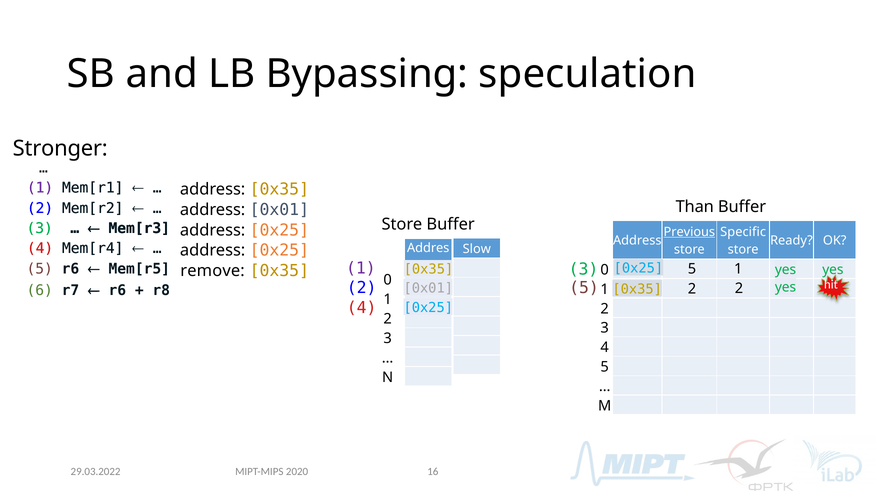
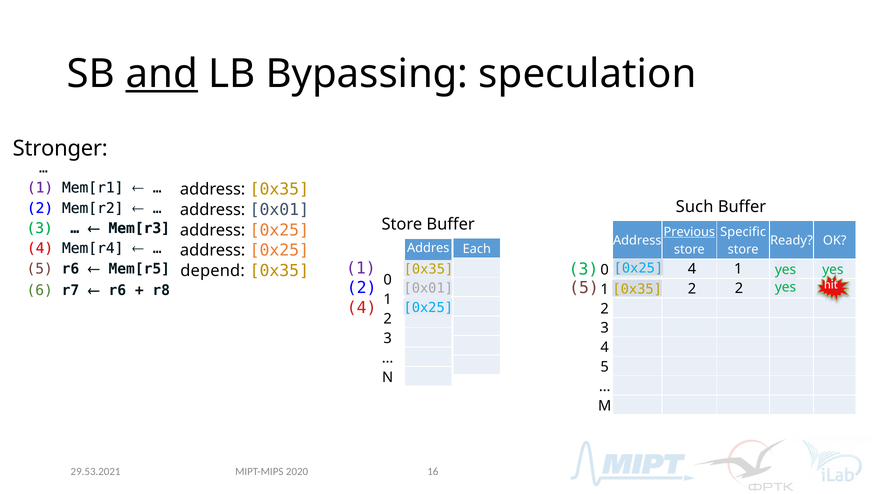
and underline: none -> present
Than: Than -> Such
Slow: Slow -> Each
remove: remove -> depend
5 at (692, 269): 5 -> 4
29.03.2022: 29.03.2022 -> 29.53.2021
